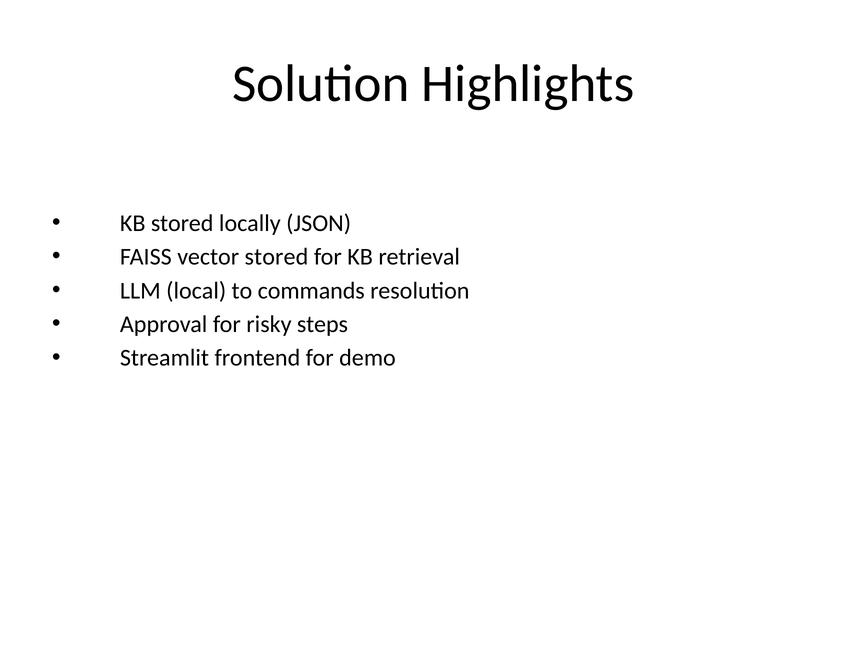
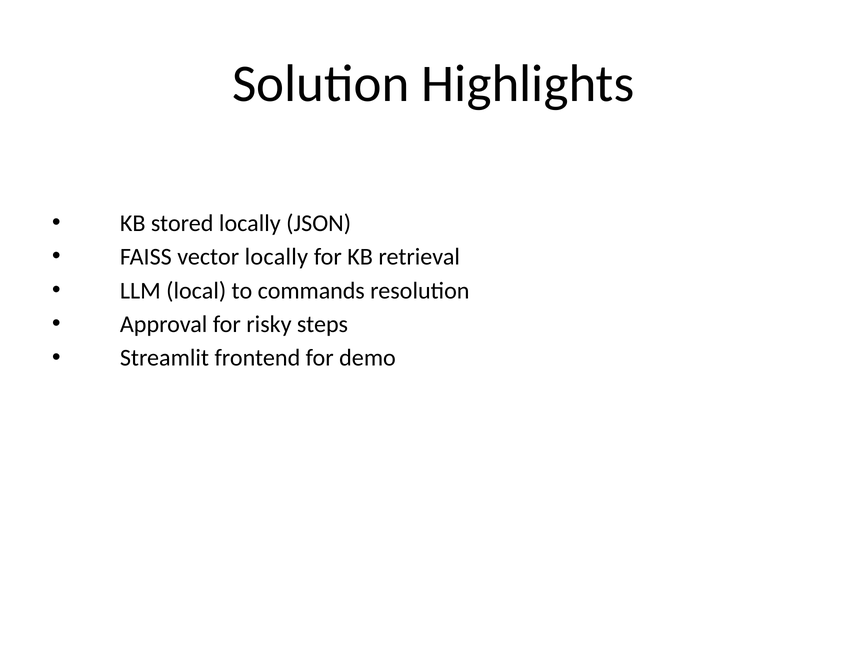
vector stored: stored -> locally
